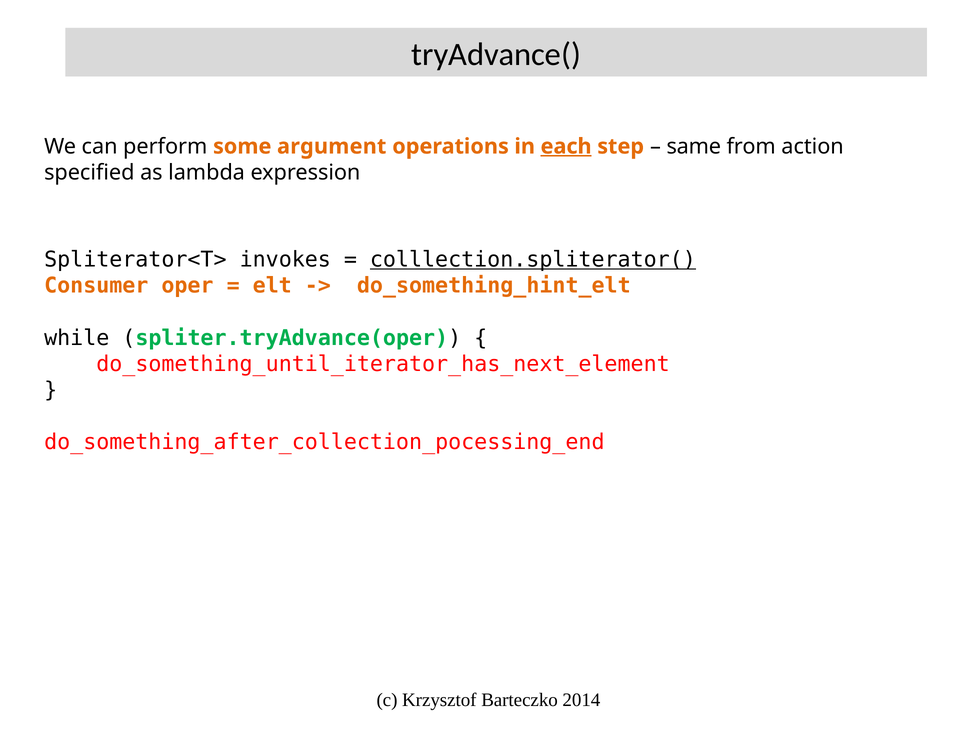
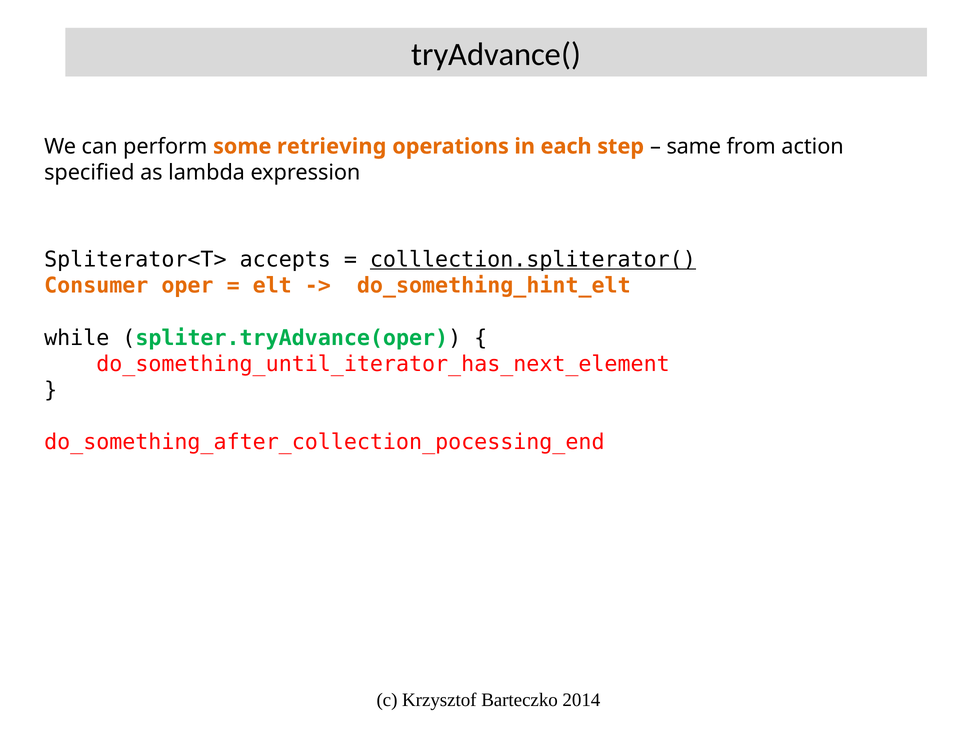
argument: argument -> retrieving
each underline: present -> none
invokes: invokes -> accepts
